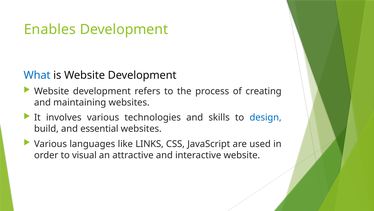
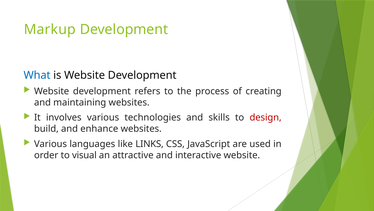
Enables: Enables -> Markup
design colour: blue -> red
essential: essential -> enhance
